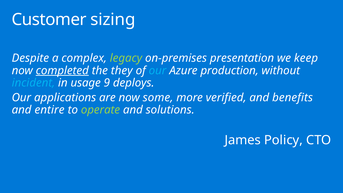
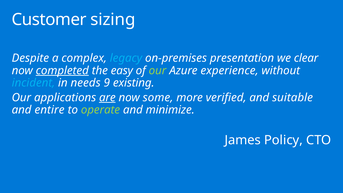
legacy colour: light green -> light blue
keep: keep -> clear
they: they -> easy
our at (158, 71) colour: light blue -> light green
production: production -> experience
usage: usage -> needs
deploys: deploys -> existing
are underline: none -> present
benefits: benefits -> suitable
solutions: solutions -> minimize
